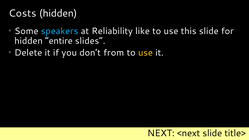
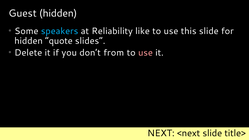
Costs: Costs -> Guest
entire: entire -> quote
use at (145, 53) colour: yellow -> pink
